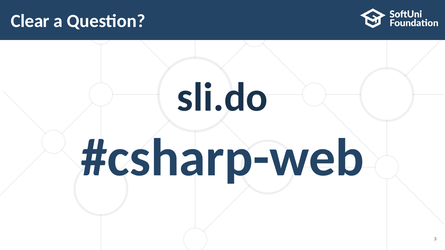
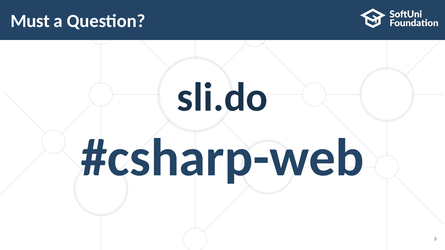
Clear: Clear -> Must
